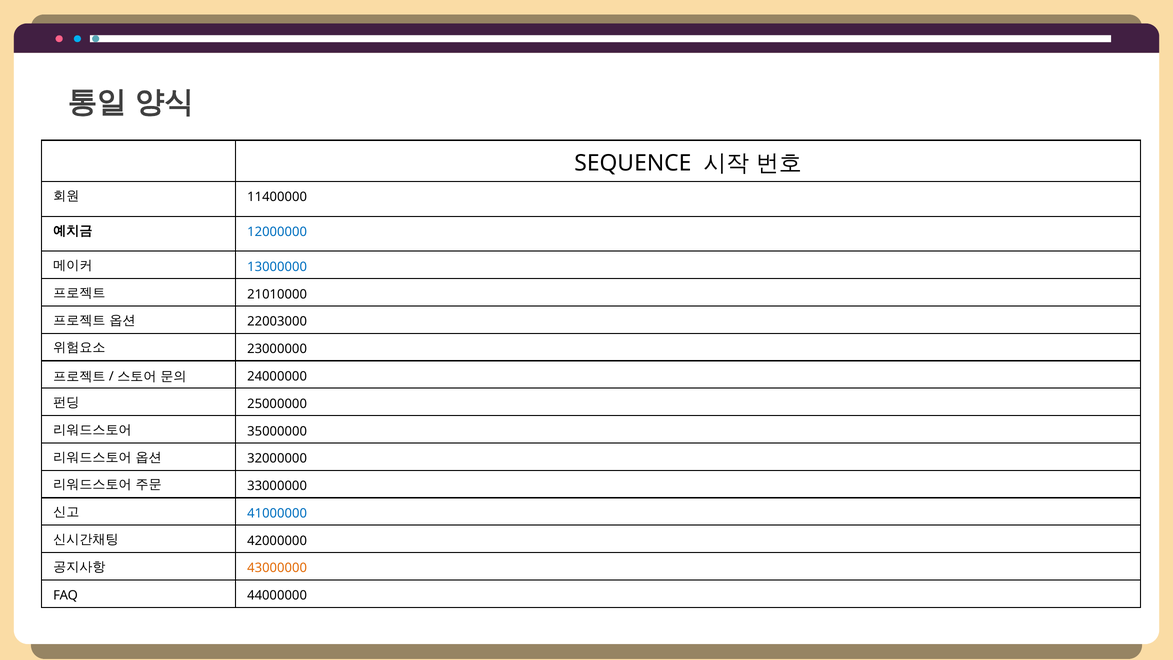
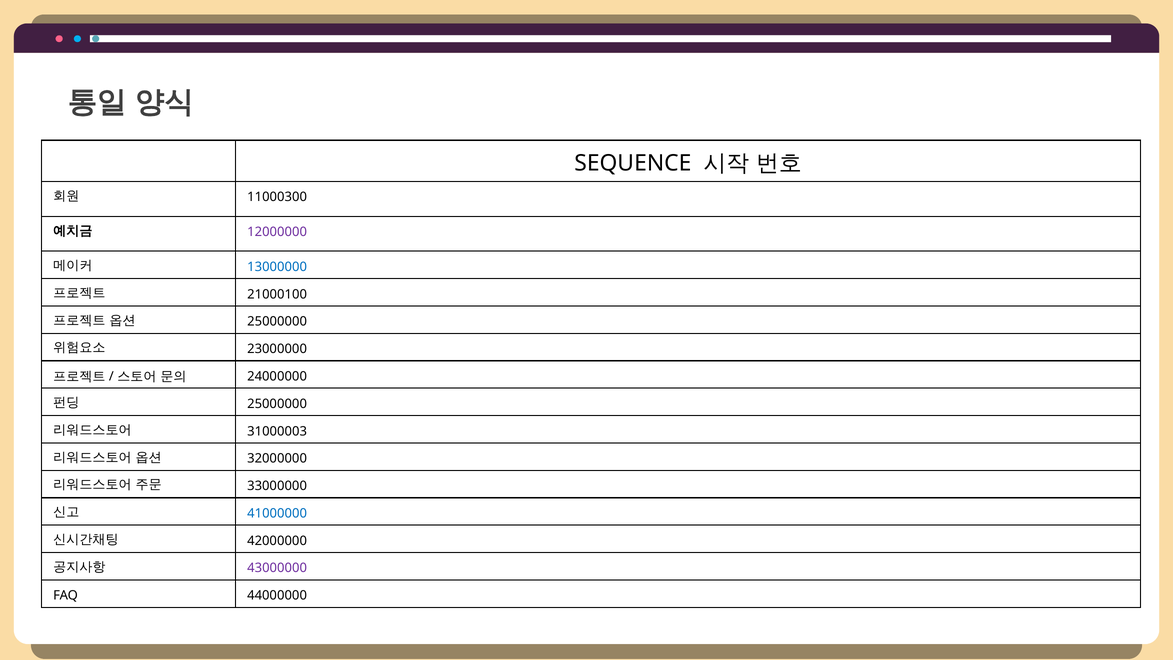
11400000: 11400000 -> 11000300
12000000 colour: blue -> purple
21010000: 21010000 -> 21000100
22003000 at (277, 322): 22003000 -> 25000000
35000000: 35000000 -> 31000003
43000000 colour: orange -> purple
